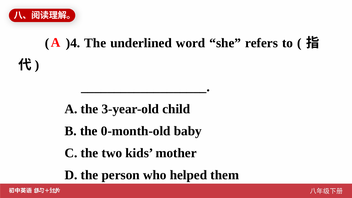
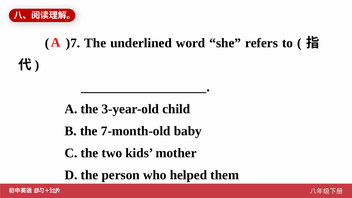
)4: )4 -> )7
0-month-old: 0-month-old -> 7-month-old
